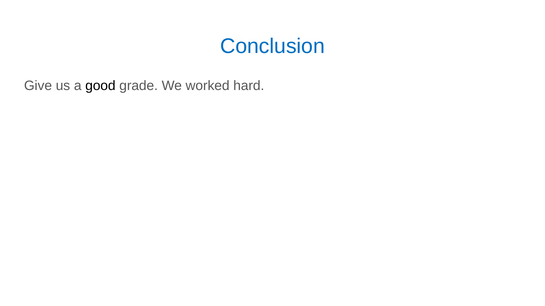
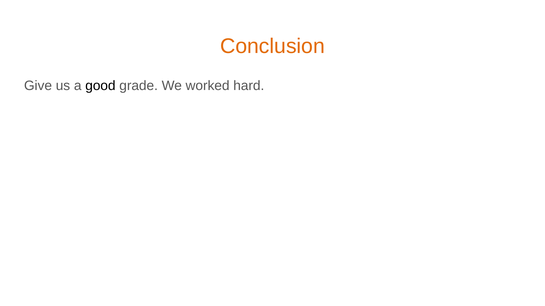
Conclusion colour: blue -> orange
